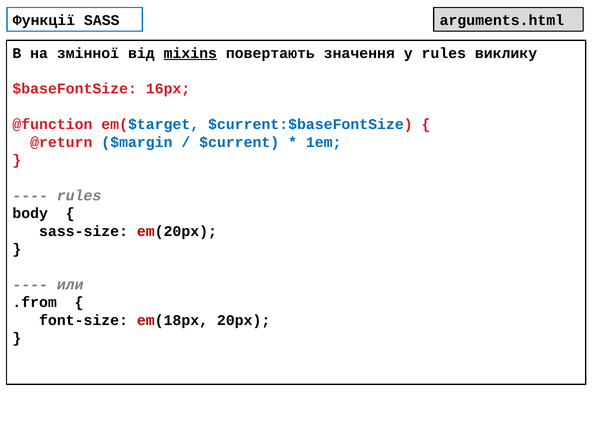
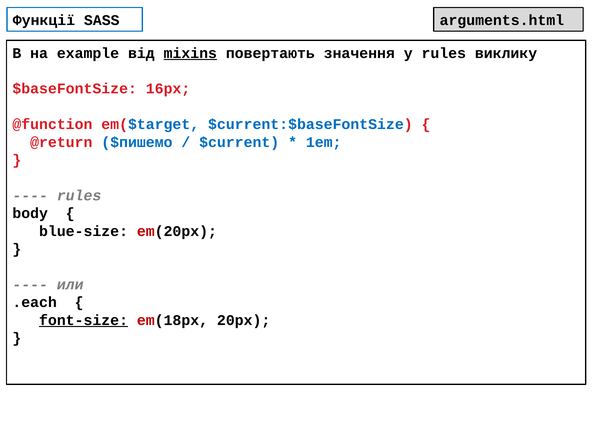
змінної: змінної -> example
$margin: $margin -> $пишемо
sass-size: sass-size -> blue-size
.from: .from -> .each
font-size underline: none -> present
